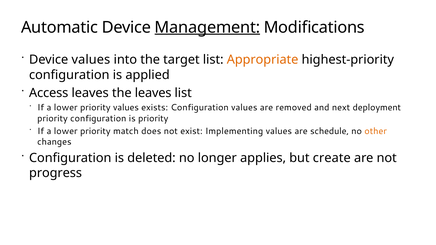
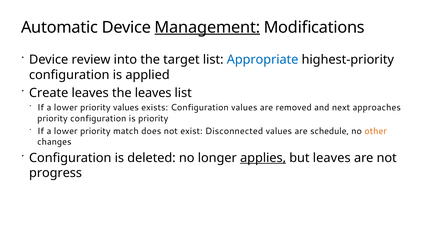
Device values: values -> review
Appropriate colour: orange -> blue
Access: Access -> Create
deployment: deployment -> approaches
Implementing: Implementing -> Disconnected
applies underline: none -> present
but create: create -> leaves
